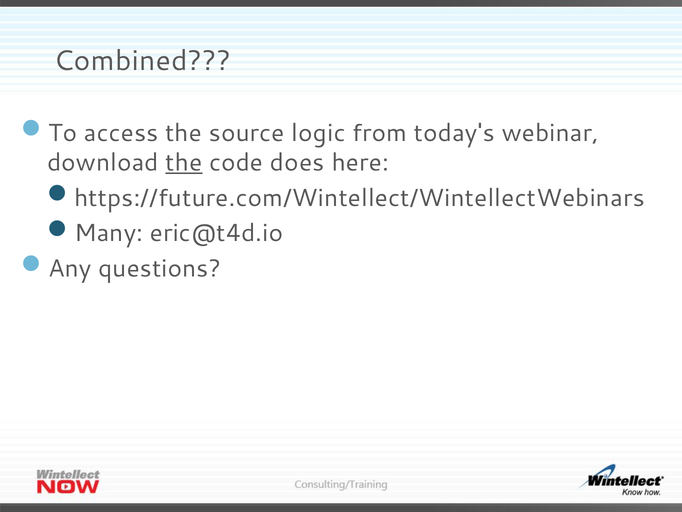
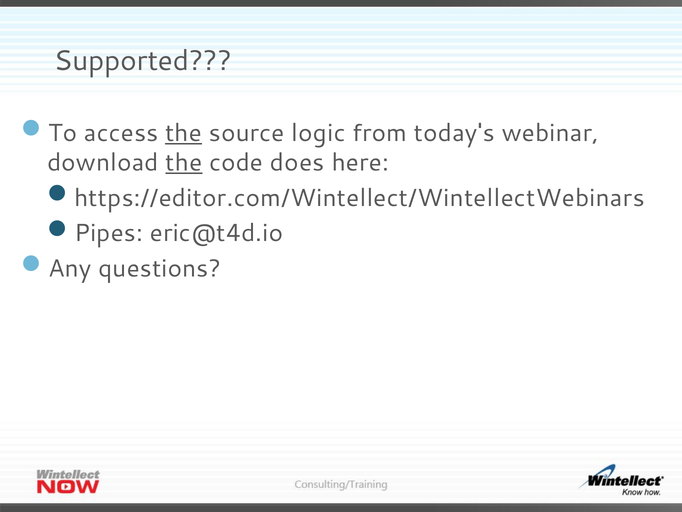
Combined: Combined -> Supported
the at (184, 133) underline: none -> present
https://future.com/Wintellect/WintellectWebinars: https://future.com/Wintellect/WintellectWebinars -> https://editor.com/Wintellect/WintellectWebinars
Many: Many -> Pipes
